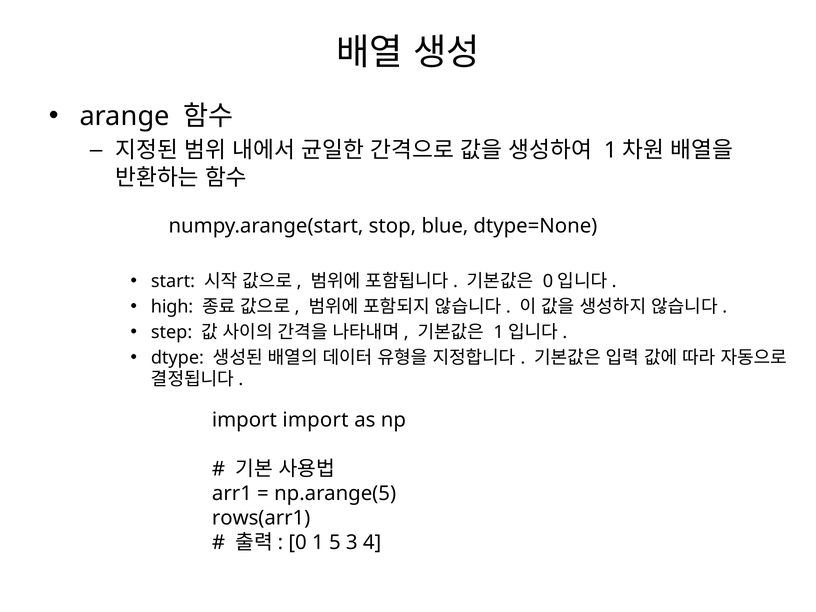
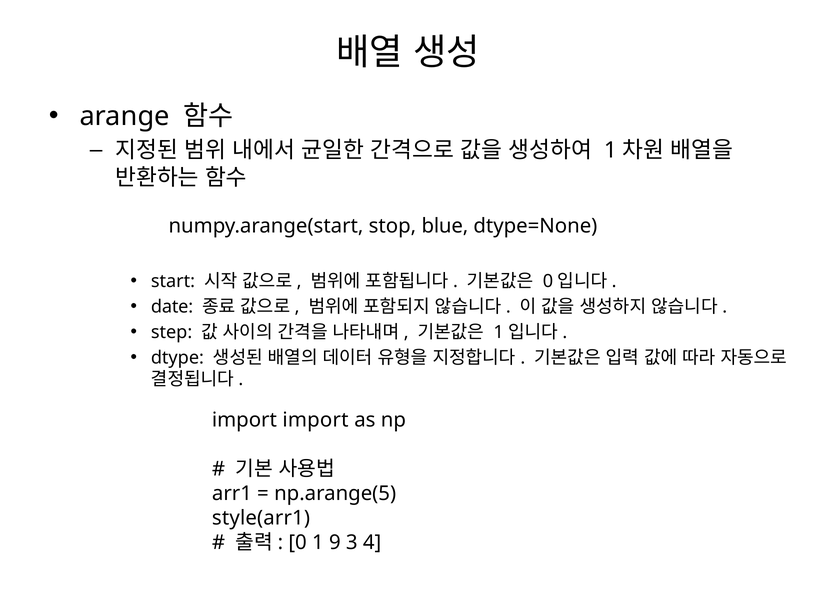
high: high -> date
rows(arr1: rows(arr1 -> style(arr1
5: 5 -> 9
